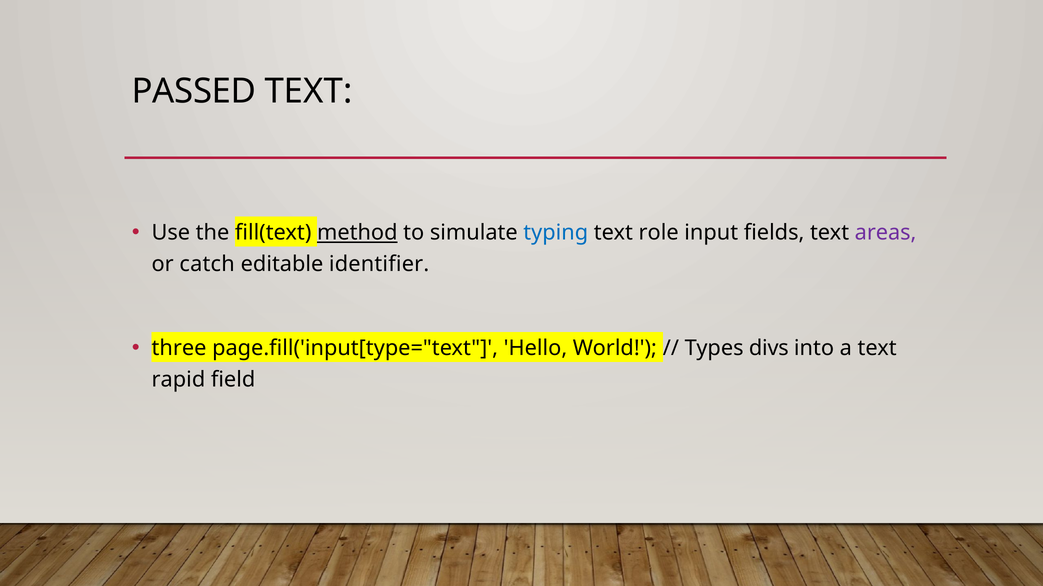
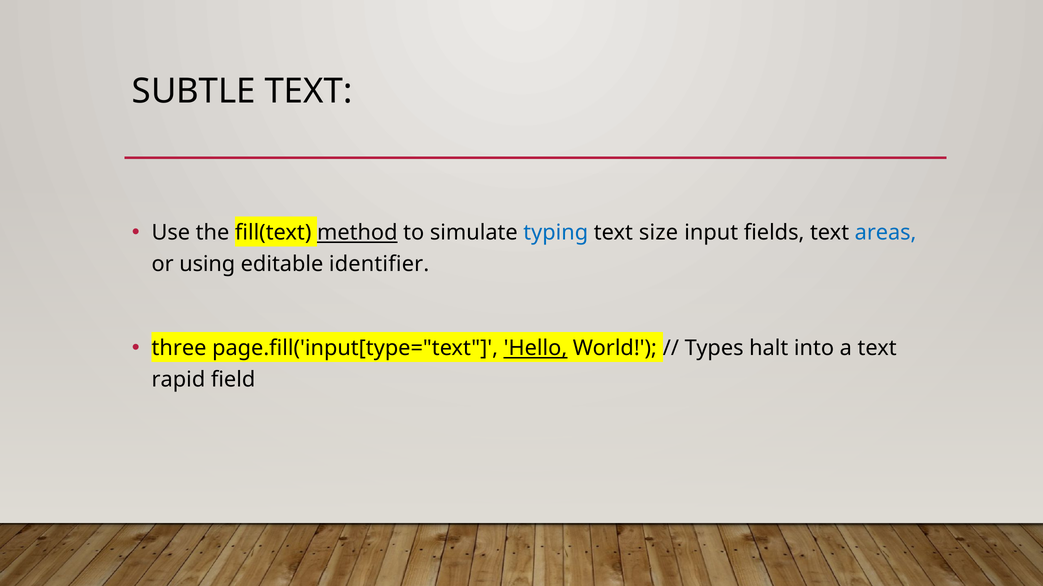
PASSED: PASSED -> SUBTLE
role: role -> size
areas colour: purple -> blue
catch: catch -> using
Hello underline: none -> present
divs: divs -> halt
